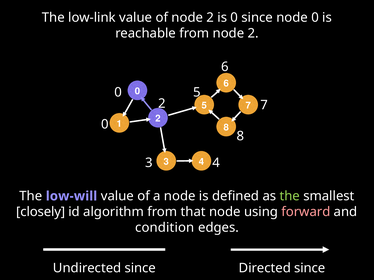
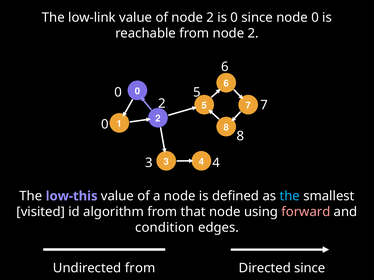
low-will: low-will -> low-this
the at (290, 196) colour: light green -> light blue
closely: closely -> visited
Undirected since: since -> from
